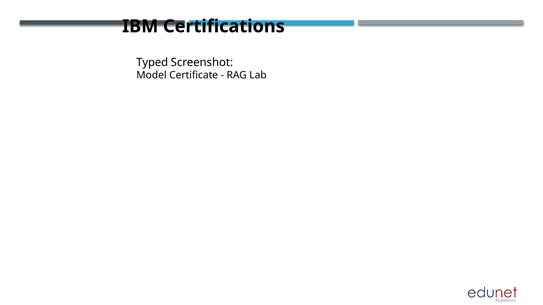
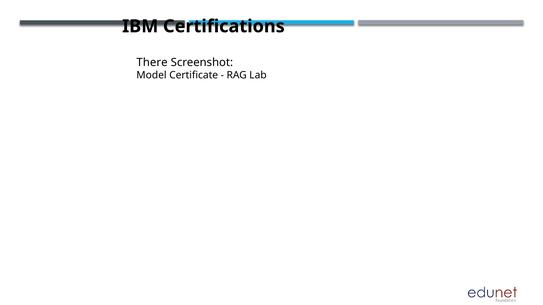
Typed: Typed -> There
